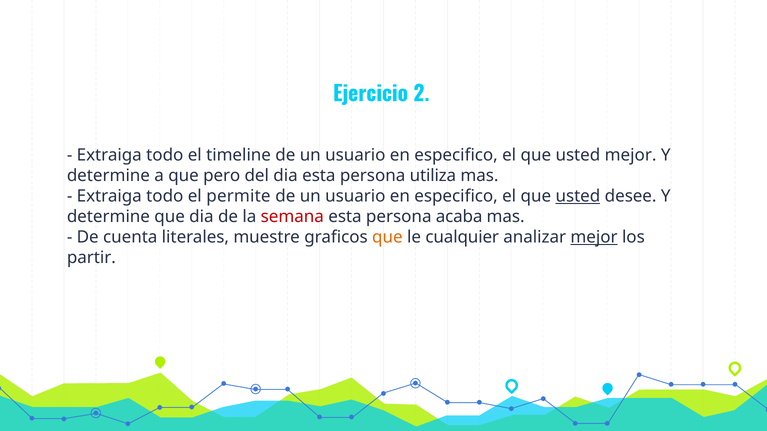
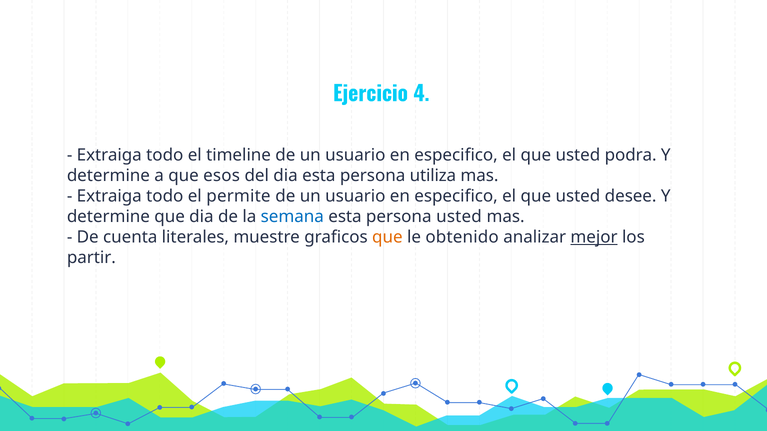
2: 2 -> 4
usted mejor: mejor -> podra
pero: pero -> esos
usted at (578, 196) underline: present -> none
semana colour: red -> blue
persona acaba: acaba -> usted
cualquier: cualquier -> obtenido
